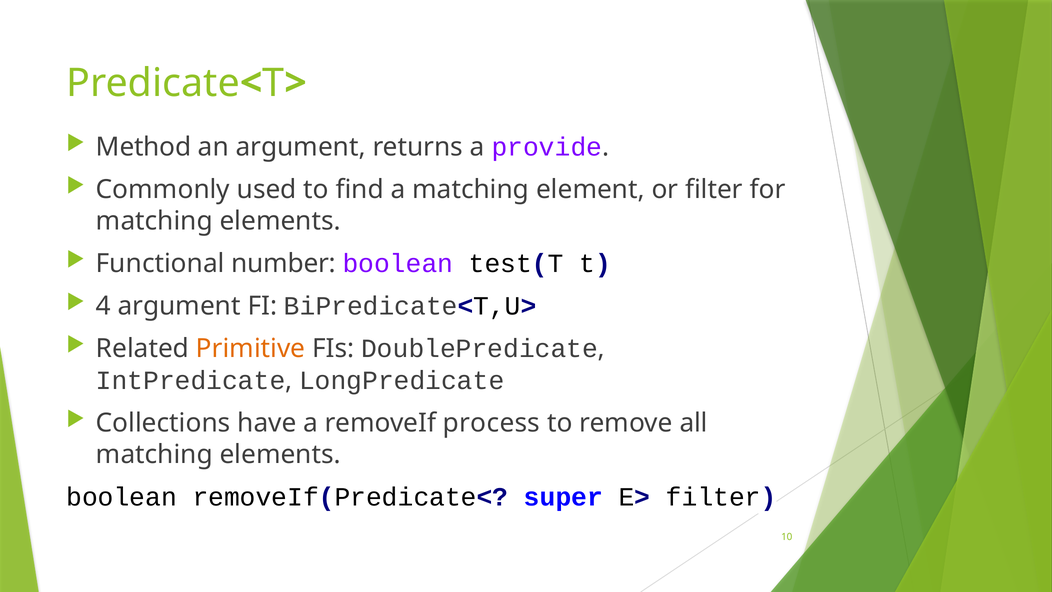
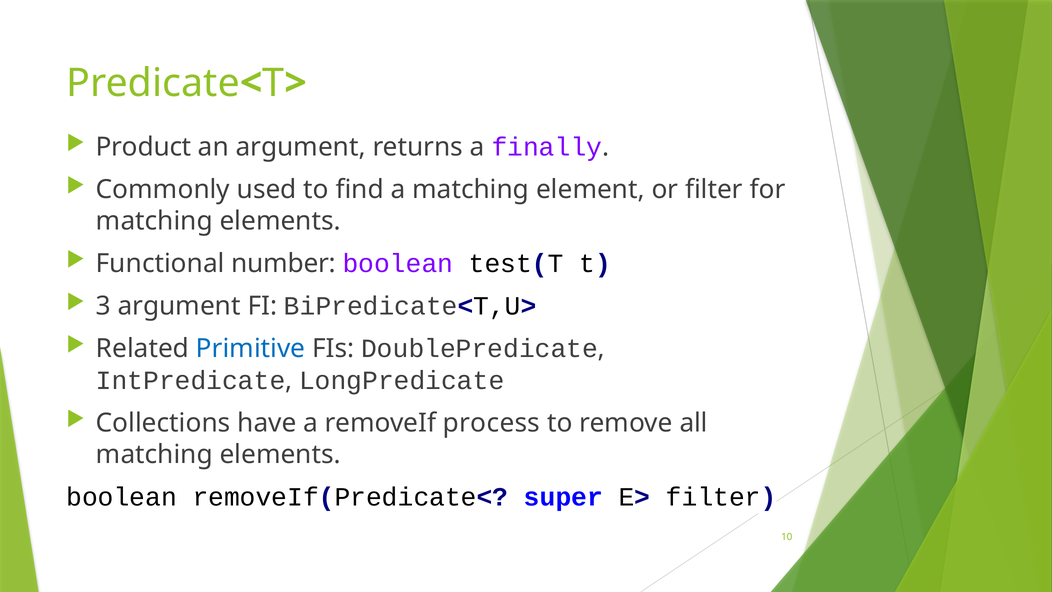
Method: Method -> Product
provide: provide -> finally
4: 4 -> 3
Primitive colour: orange -> blue
